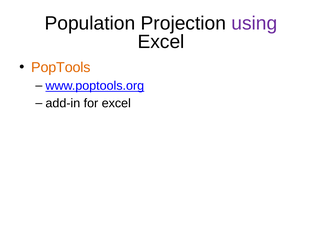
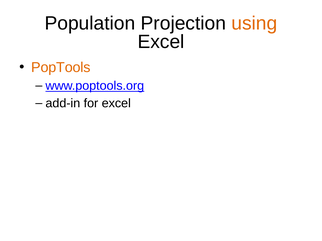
using colour: purple -> orange
